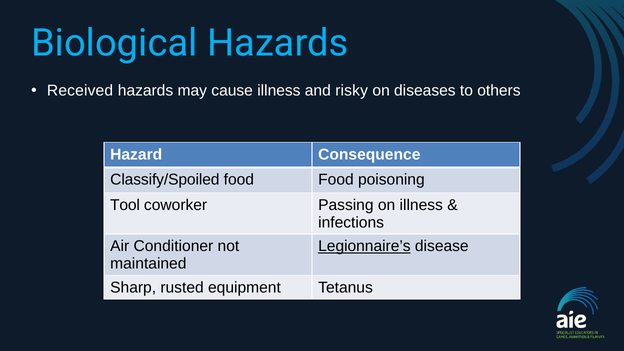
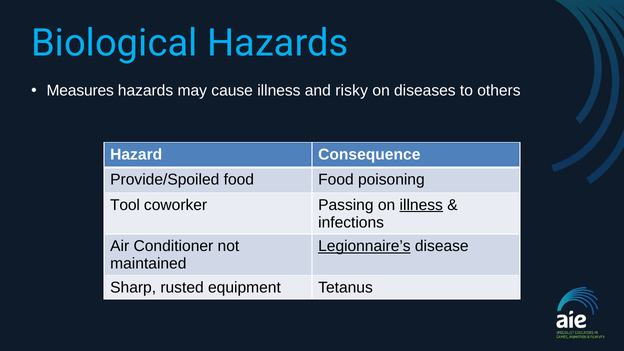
Received: Received -> Measures
Classify/Spoiled: Classify/Spoiled -> Provide/Spoiled
illness at (421, 205) underline: none -> present
